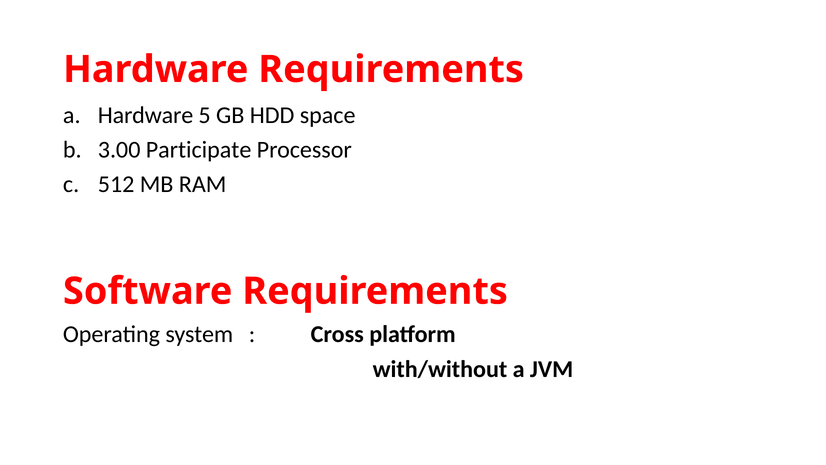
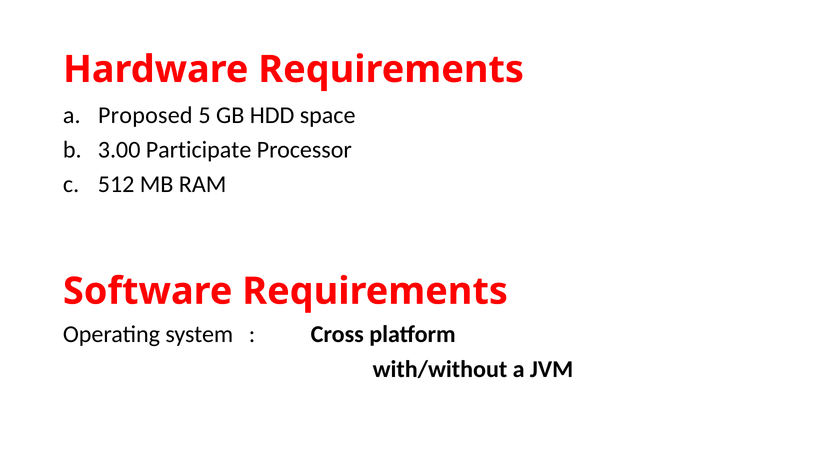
a Hardware: Hardware -> Proposed
